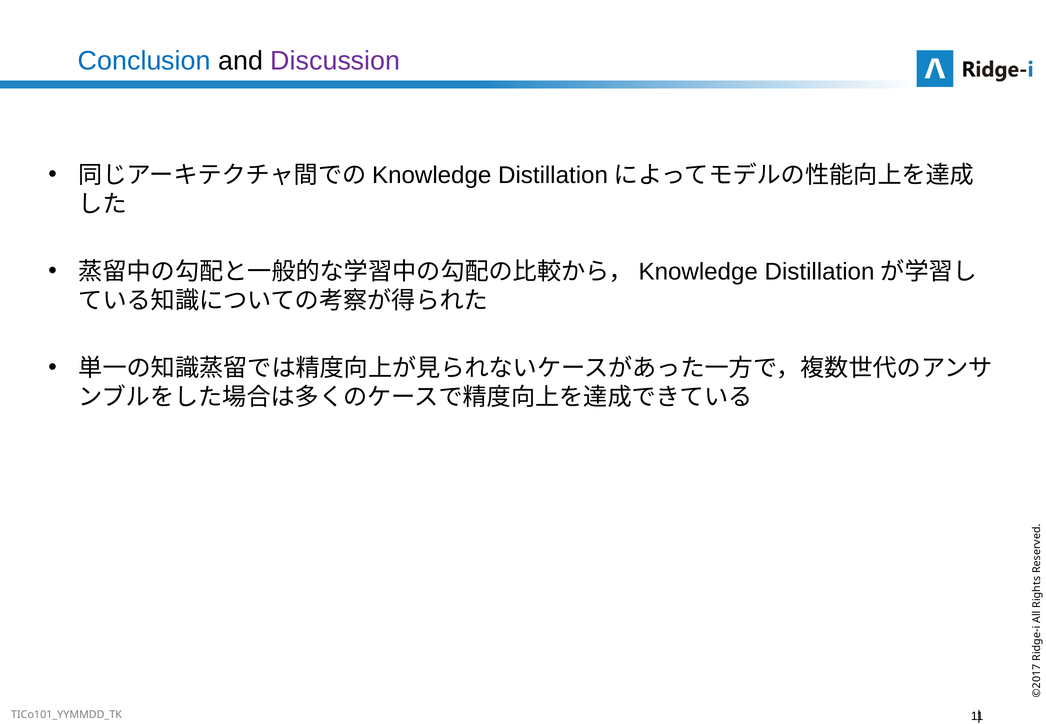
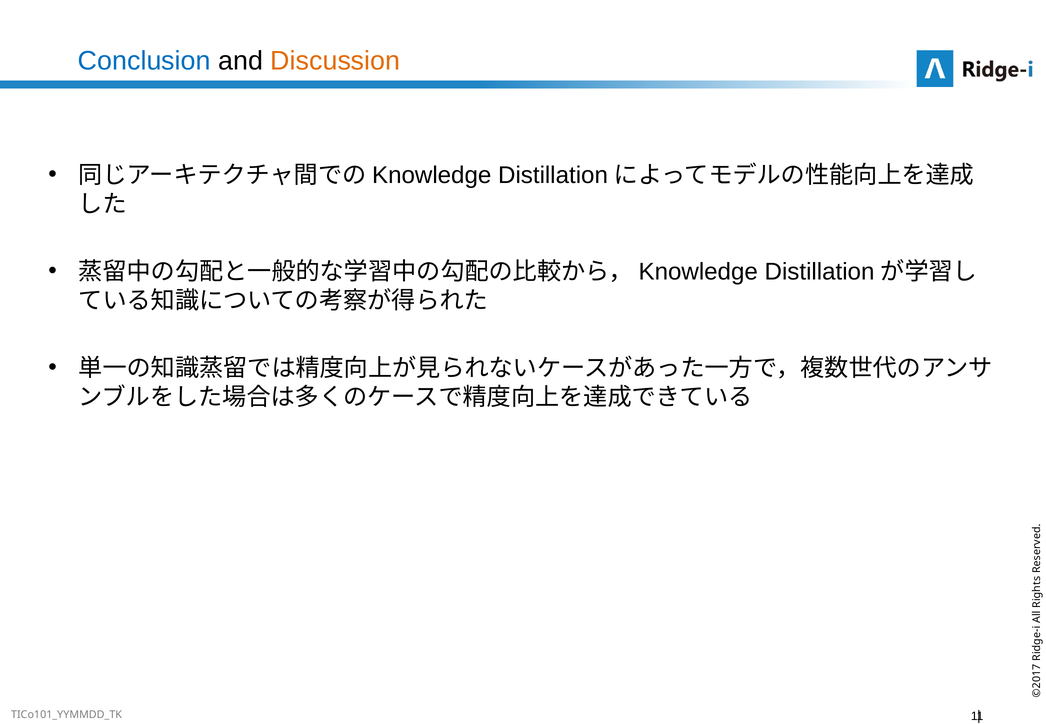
Discussion colour: purple -> orange
